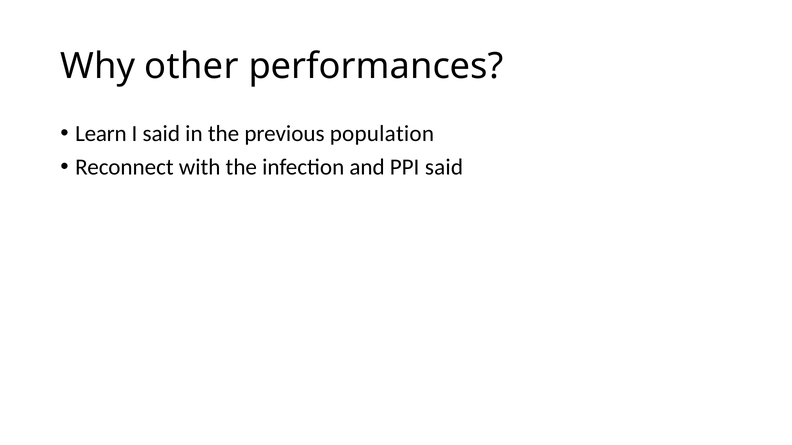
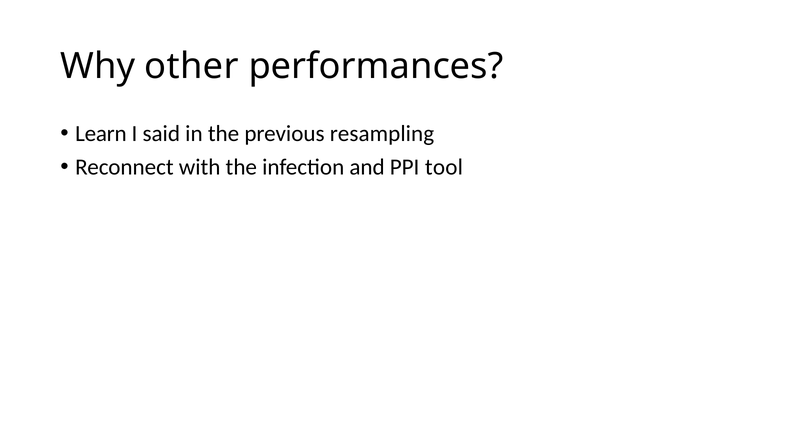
population: population -> resampling
PPI said: said -> tool
